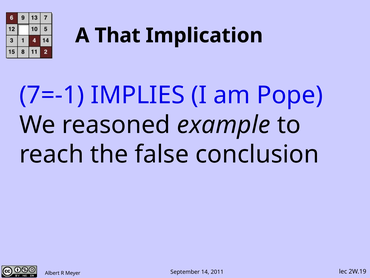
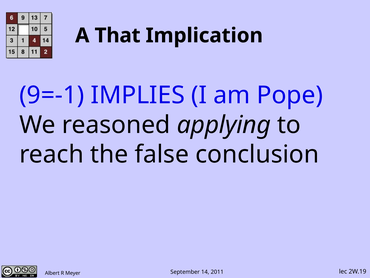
7=-1: 7=-1 -> 9=-1
example: example -> applying
